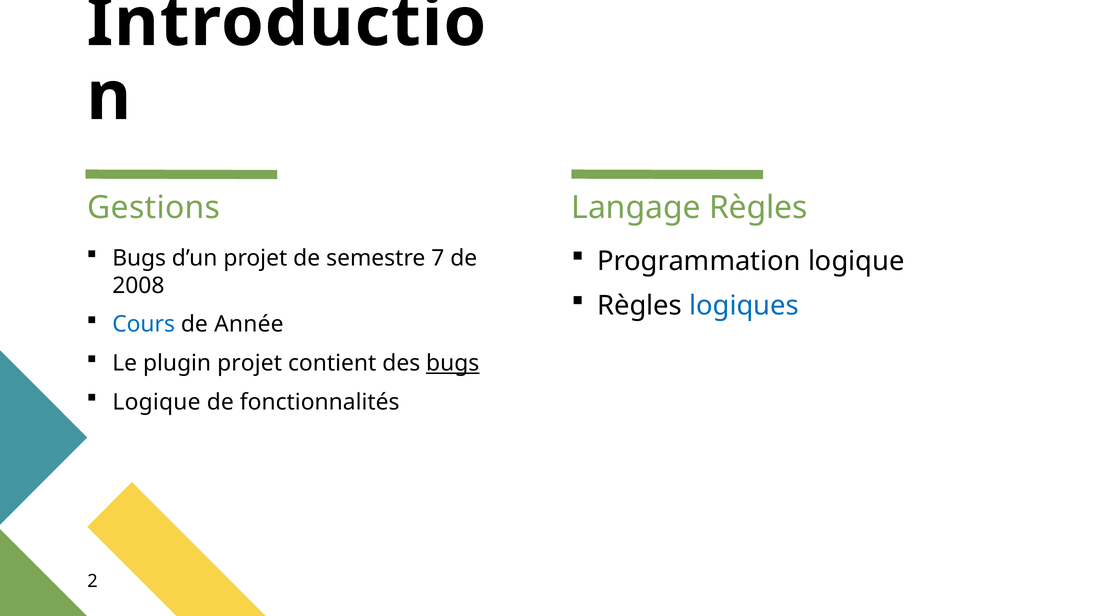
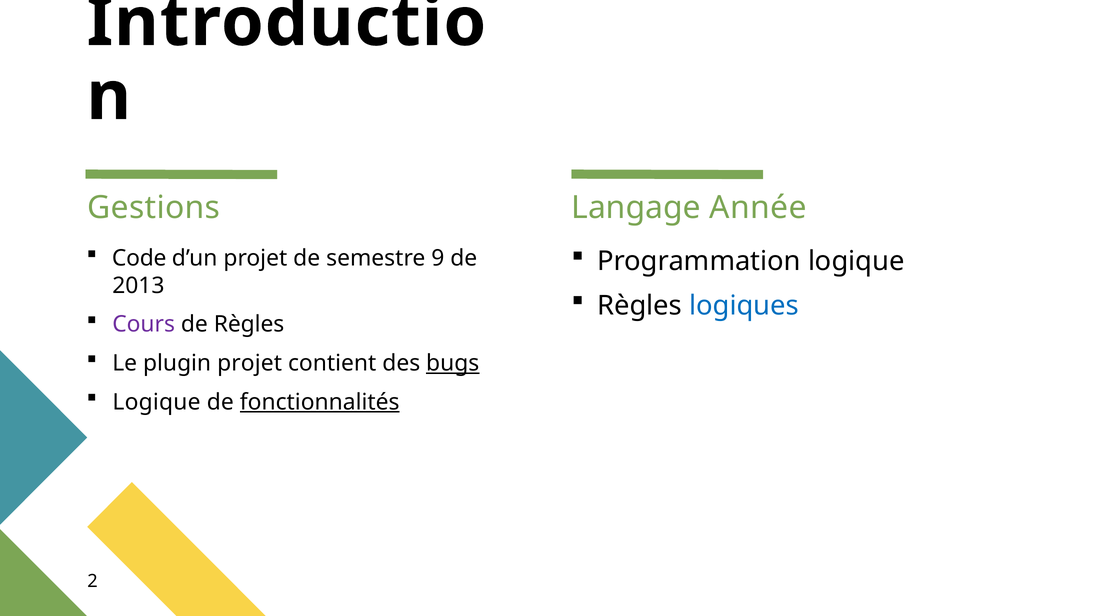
Langage Règles: Règles -> Année
Bugs at (139, 258): Bugs -> Code
7: 7 -> 9
2008: 2008 -> 2013
Cours colour: blue -> purple
de Année: Année -> Règles
fonctionnalités underline: none -> present
